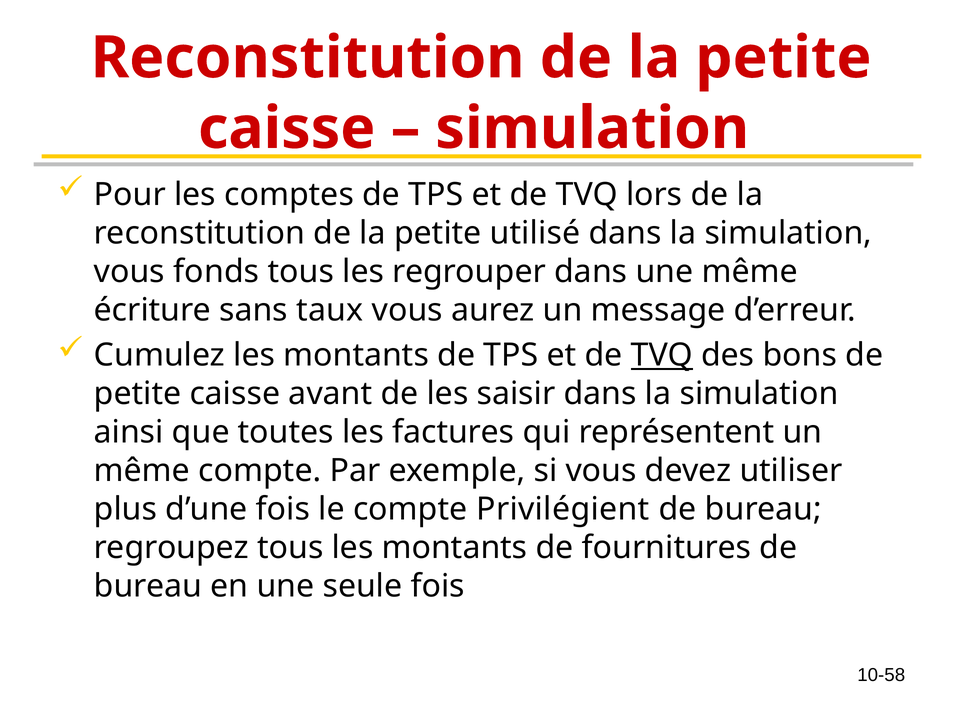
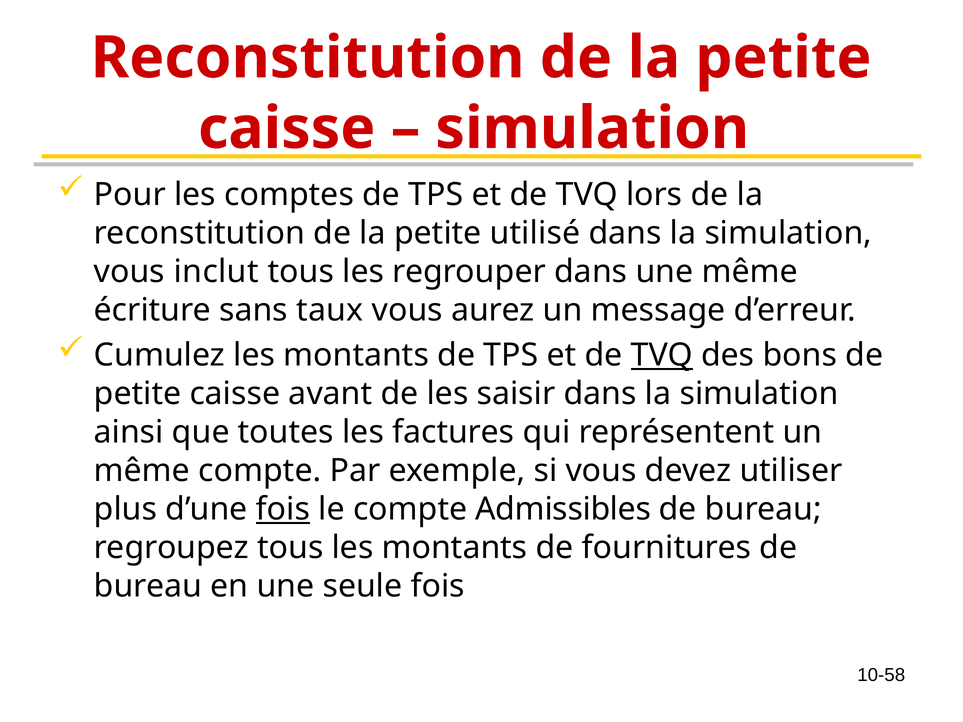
fonds: fonds -> inclut
fois at (283, 509) underline: none -> present
Privilégient: Privilégient -> Admissibles
